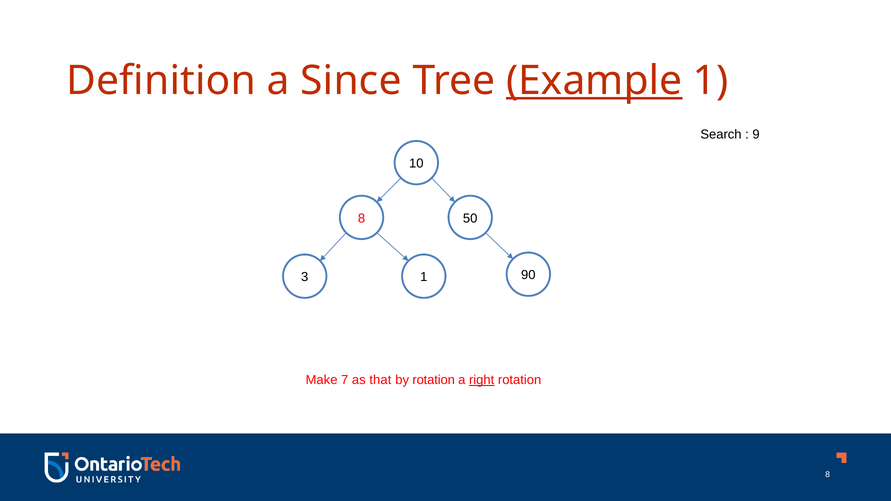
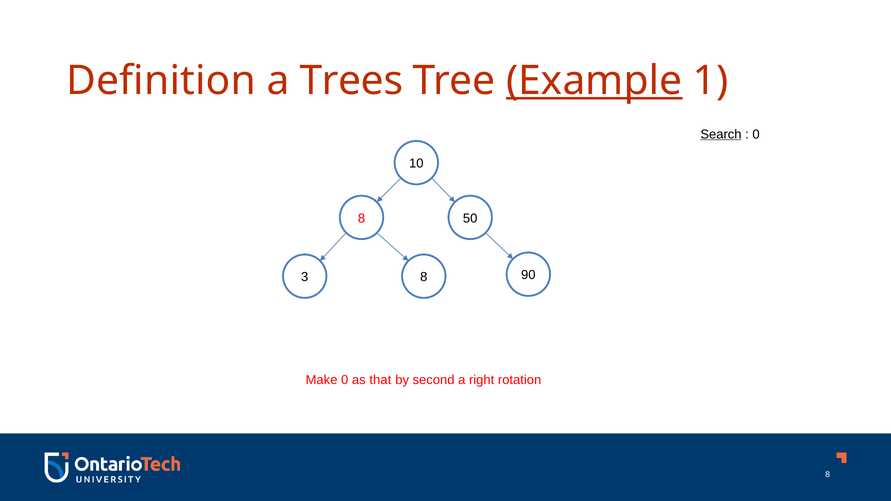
Since: Since -> Trees
Search underline: none -> present
9 at (756, 134): 9 -> 0
3 1: 1 -> 8
Make 7: 7 -> 0
by rotation: rotation -> second
right underline: present -> none
